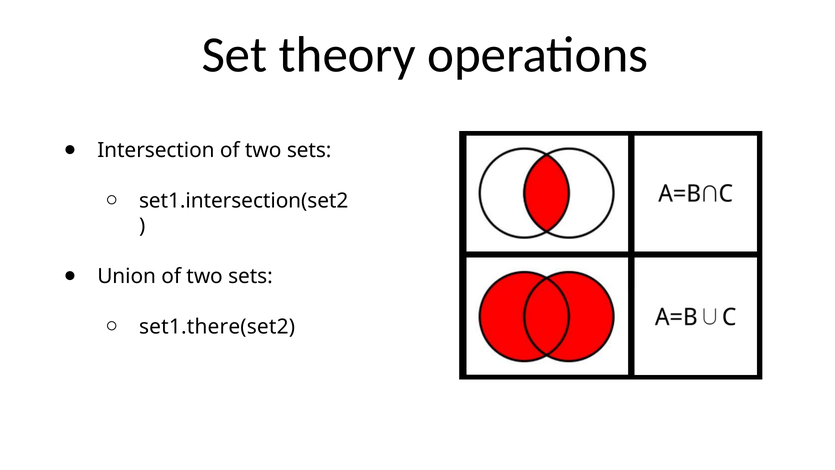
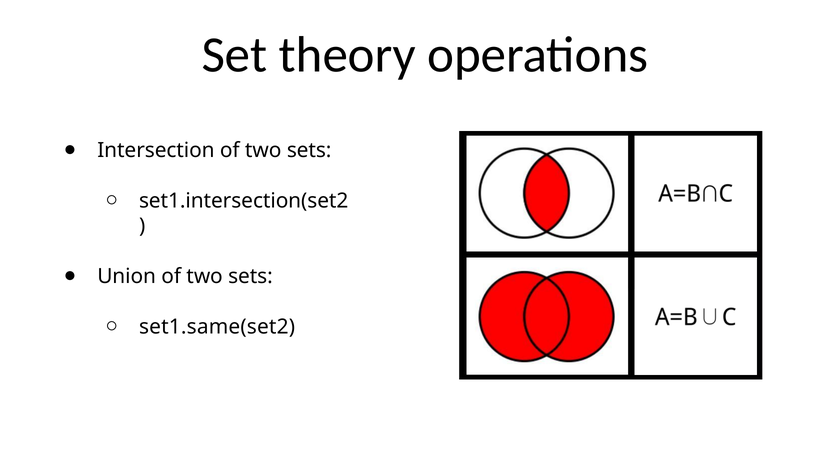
set1.there(set2: set1.there(set2 -> set1.same(set2
